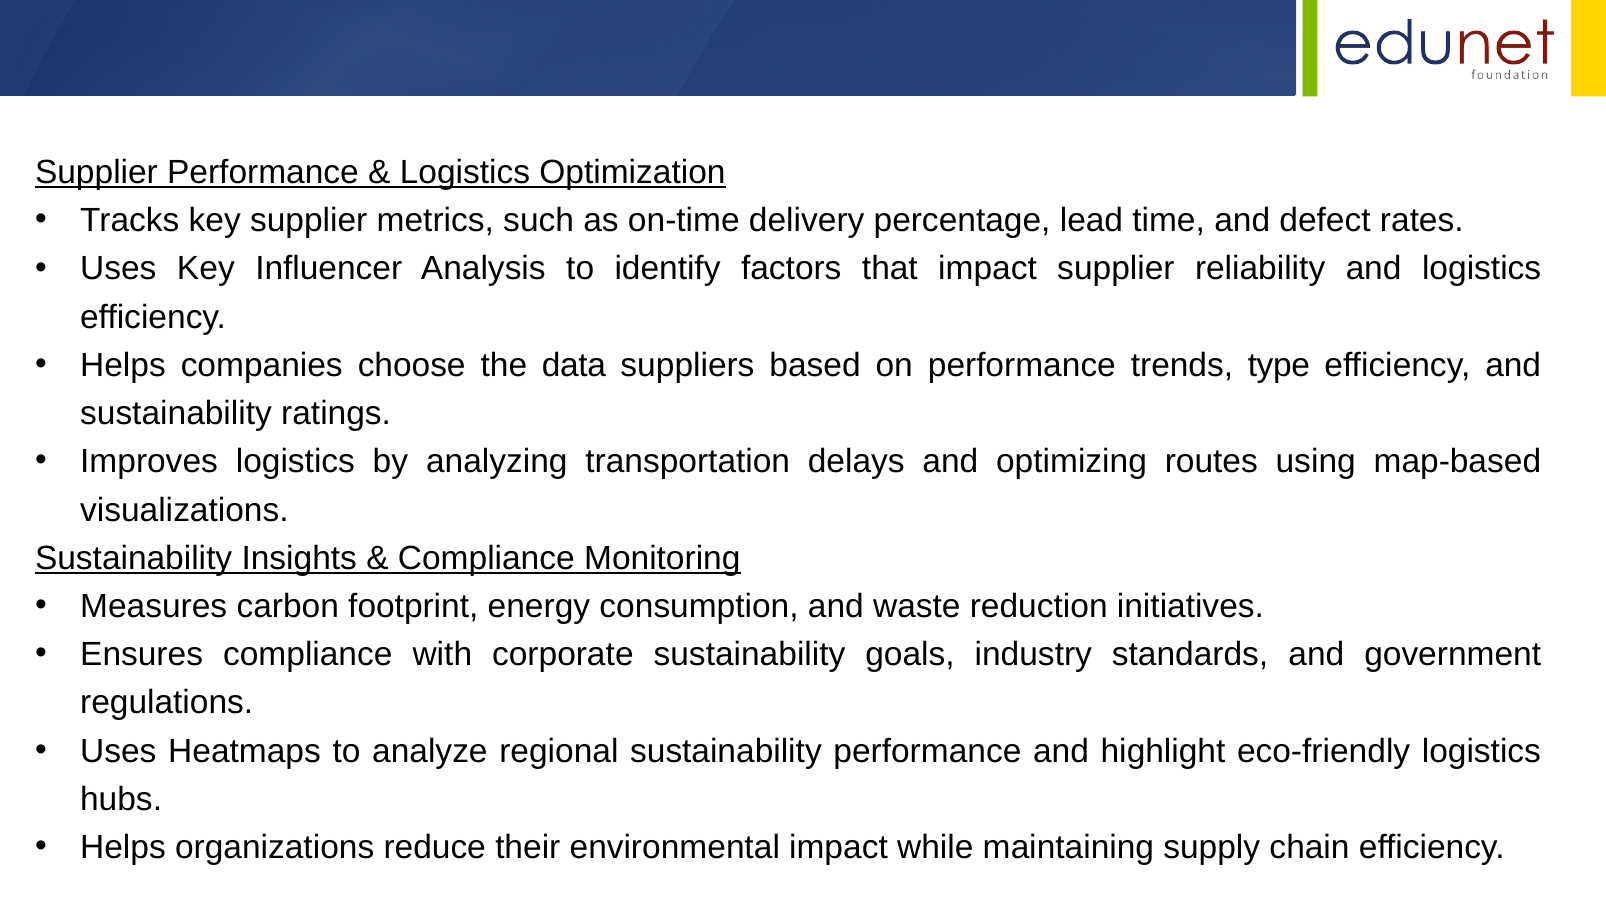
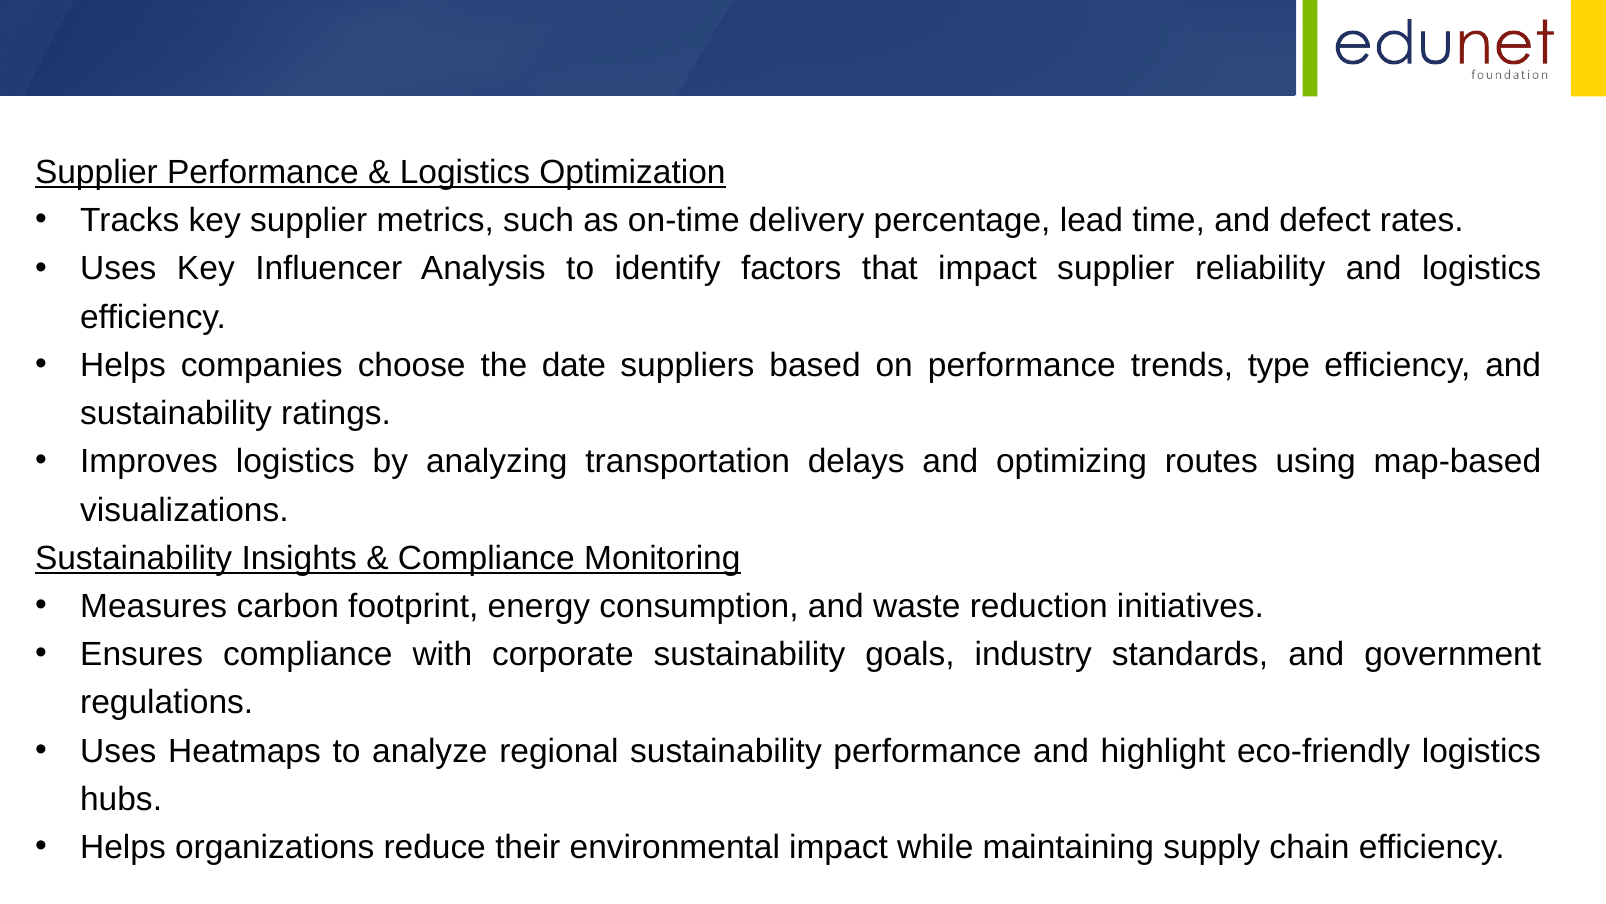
data: data -> date
